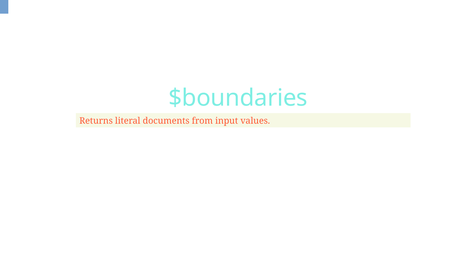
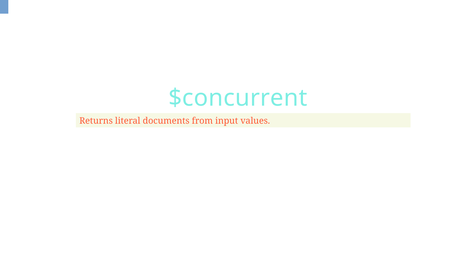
$boundaries: $boundaries -> $concurrent
